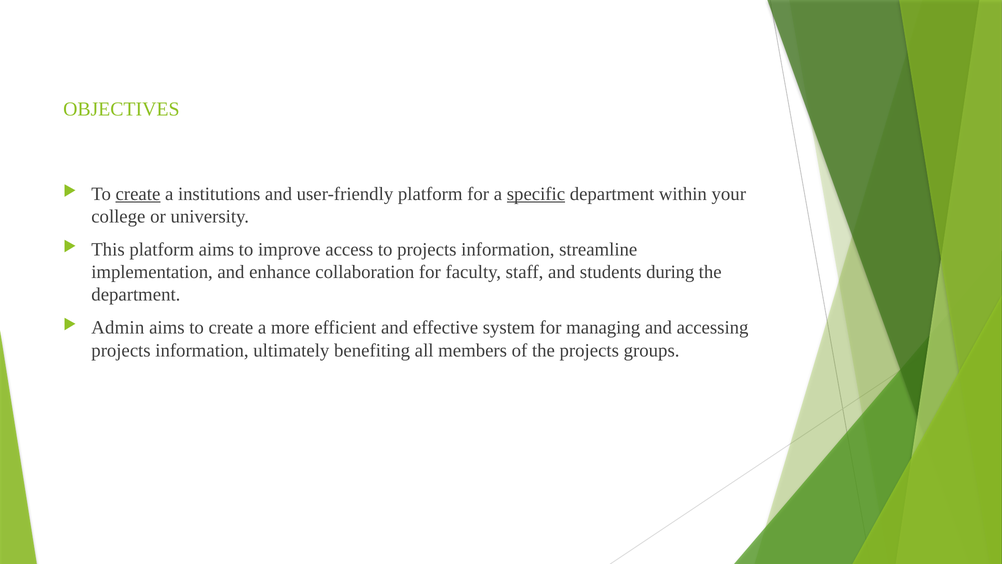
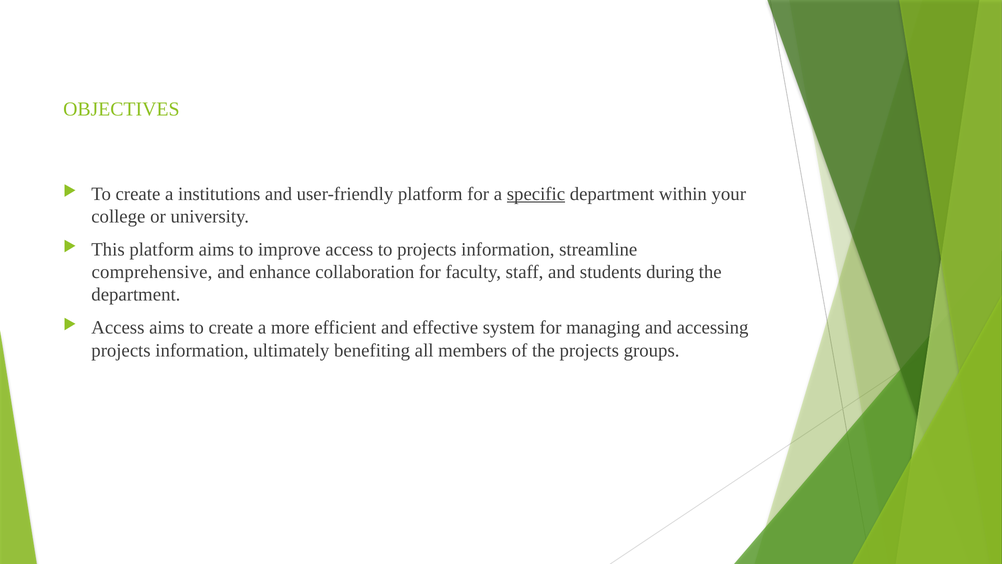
create at (138, 194) underline: present -> none
implementation: implementation -> comprehensive
Admin at (118, 328): Admin -> Access
